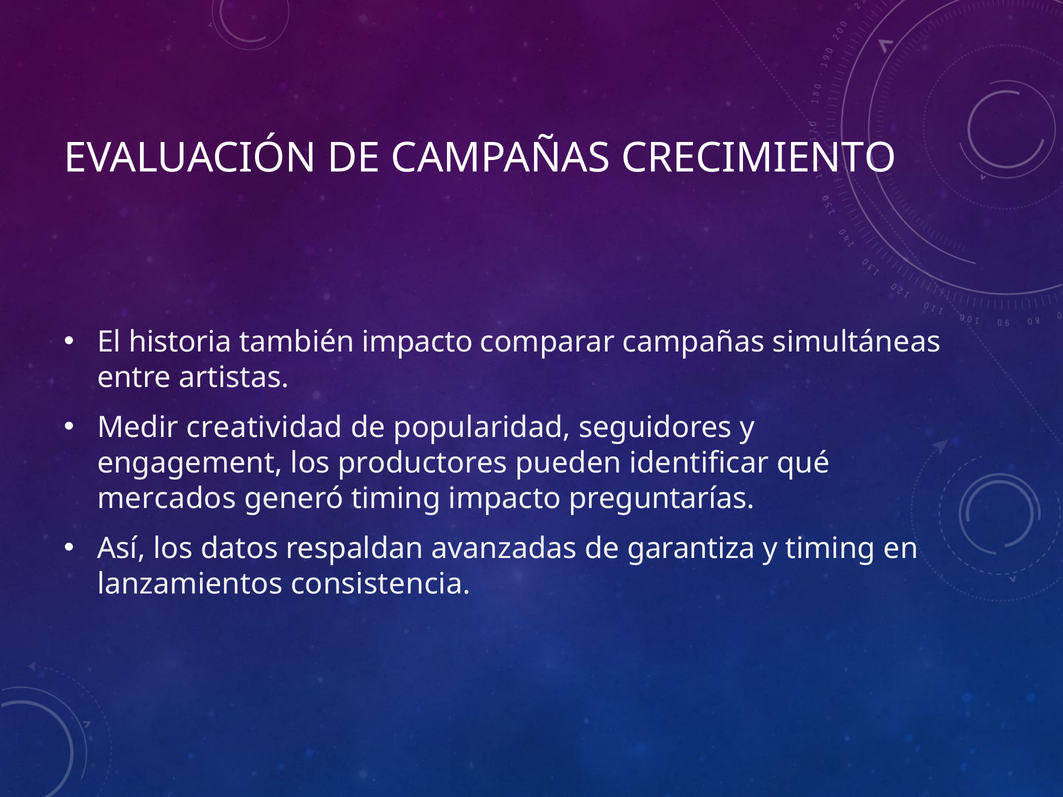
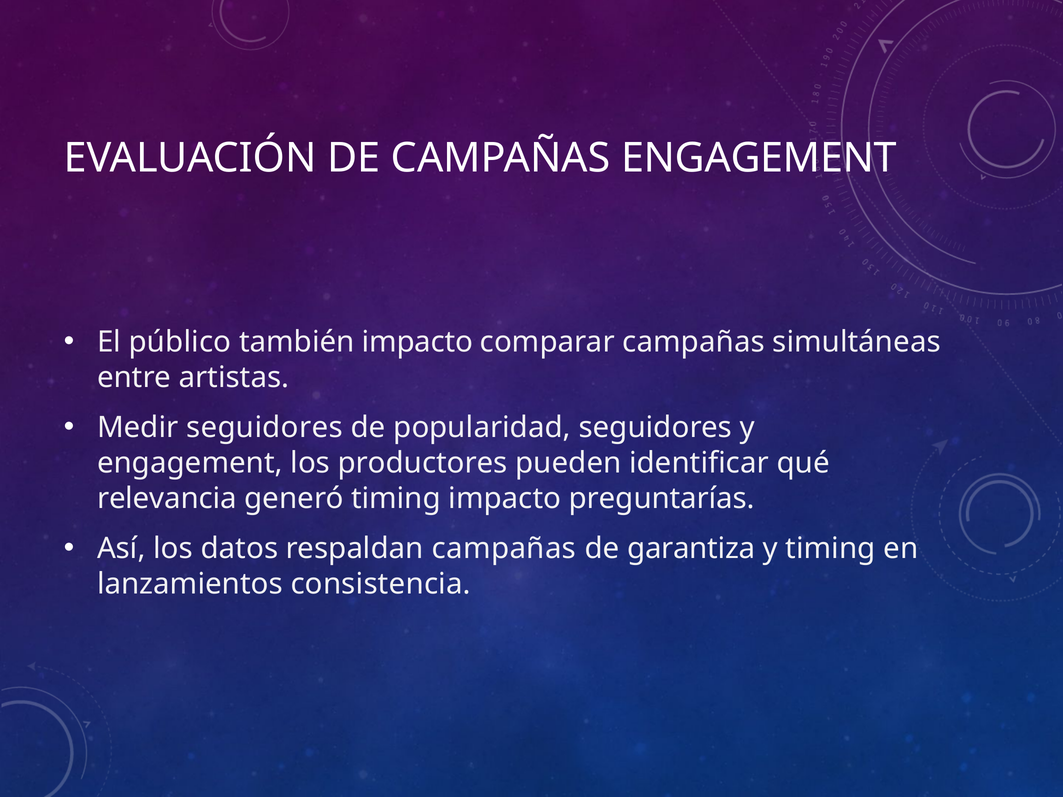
CAMPAÑAS CRECIMIENTO: CRECIMIENTO -> ENGAGEMENT
historia: historia -> público
Medir creatividad: creatividad -> seguidores
mercados: mercados -> relevancia
respaldan avanzadas: avanzadas -> campañas
